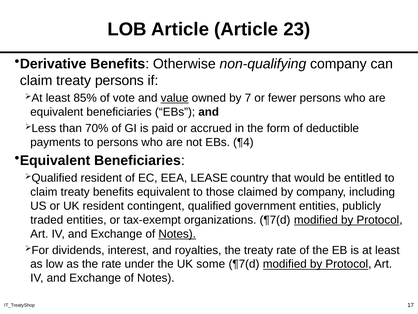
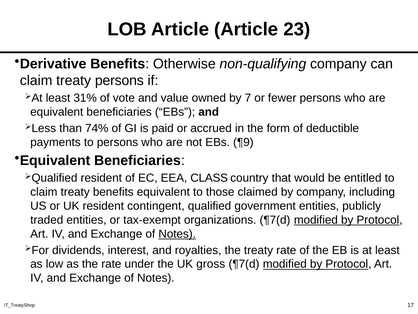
85%: 85% -> 31%
value underline: present -> none
70%: 70% -> 74%
¶4: ¶4 -> ¶9
LEASE: LEASE -> CLASS
some: some -> gross
